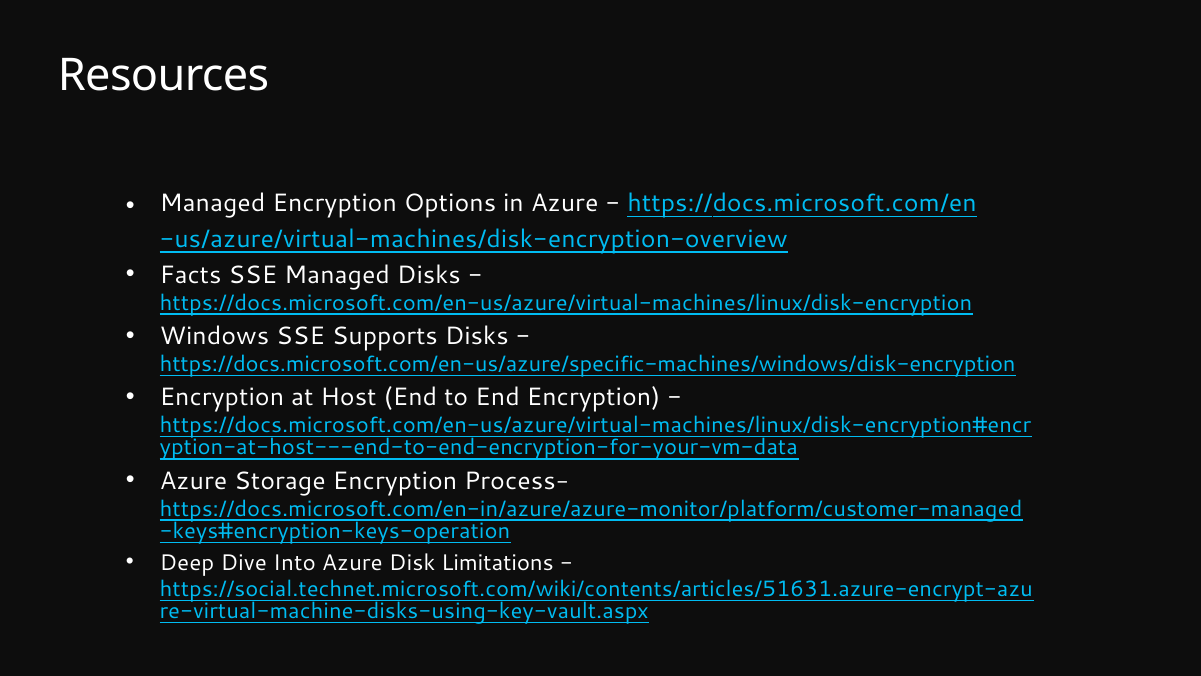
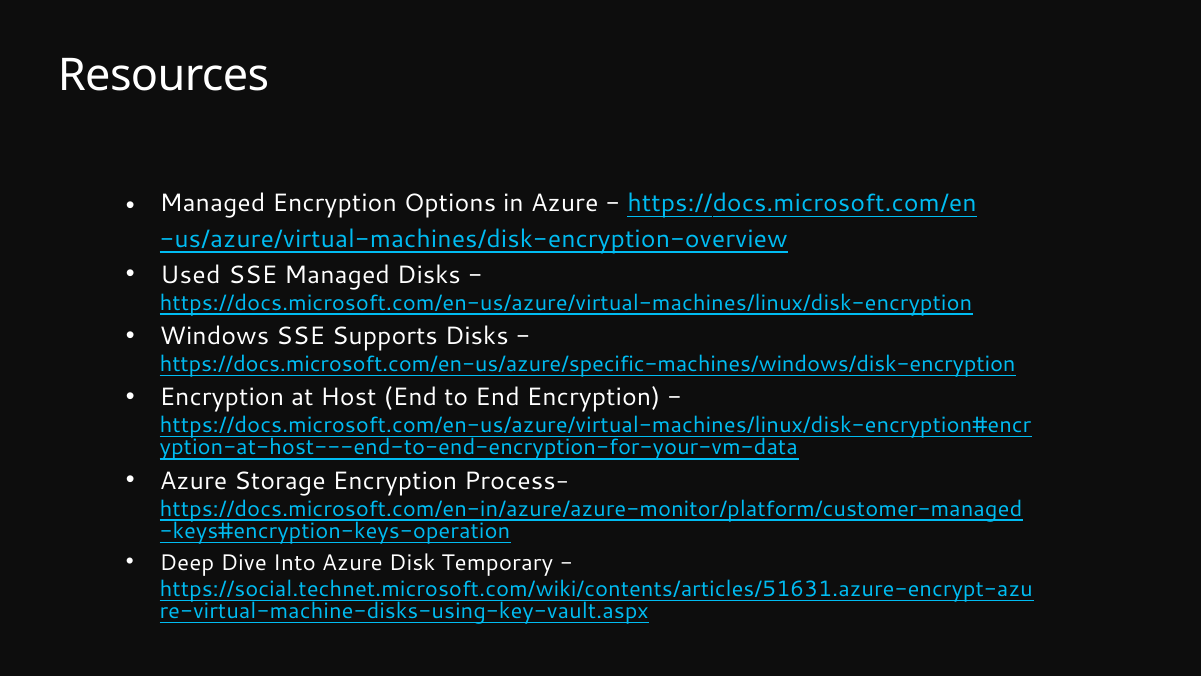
Facts: Facts -> Used
Limitations: Limitations -> Temporary
